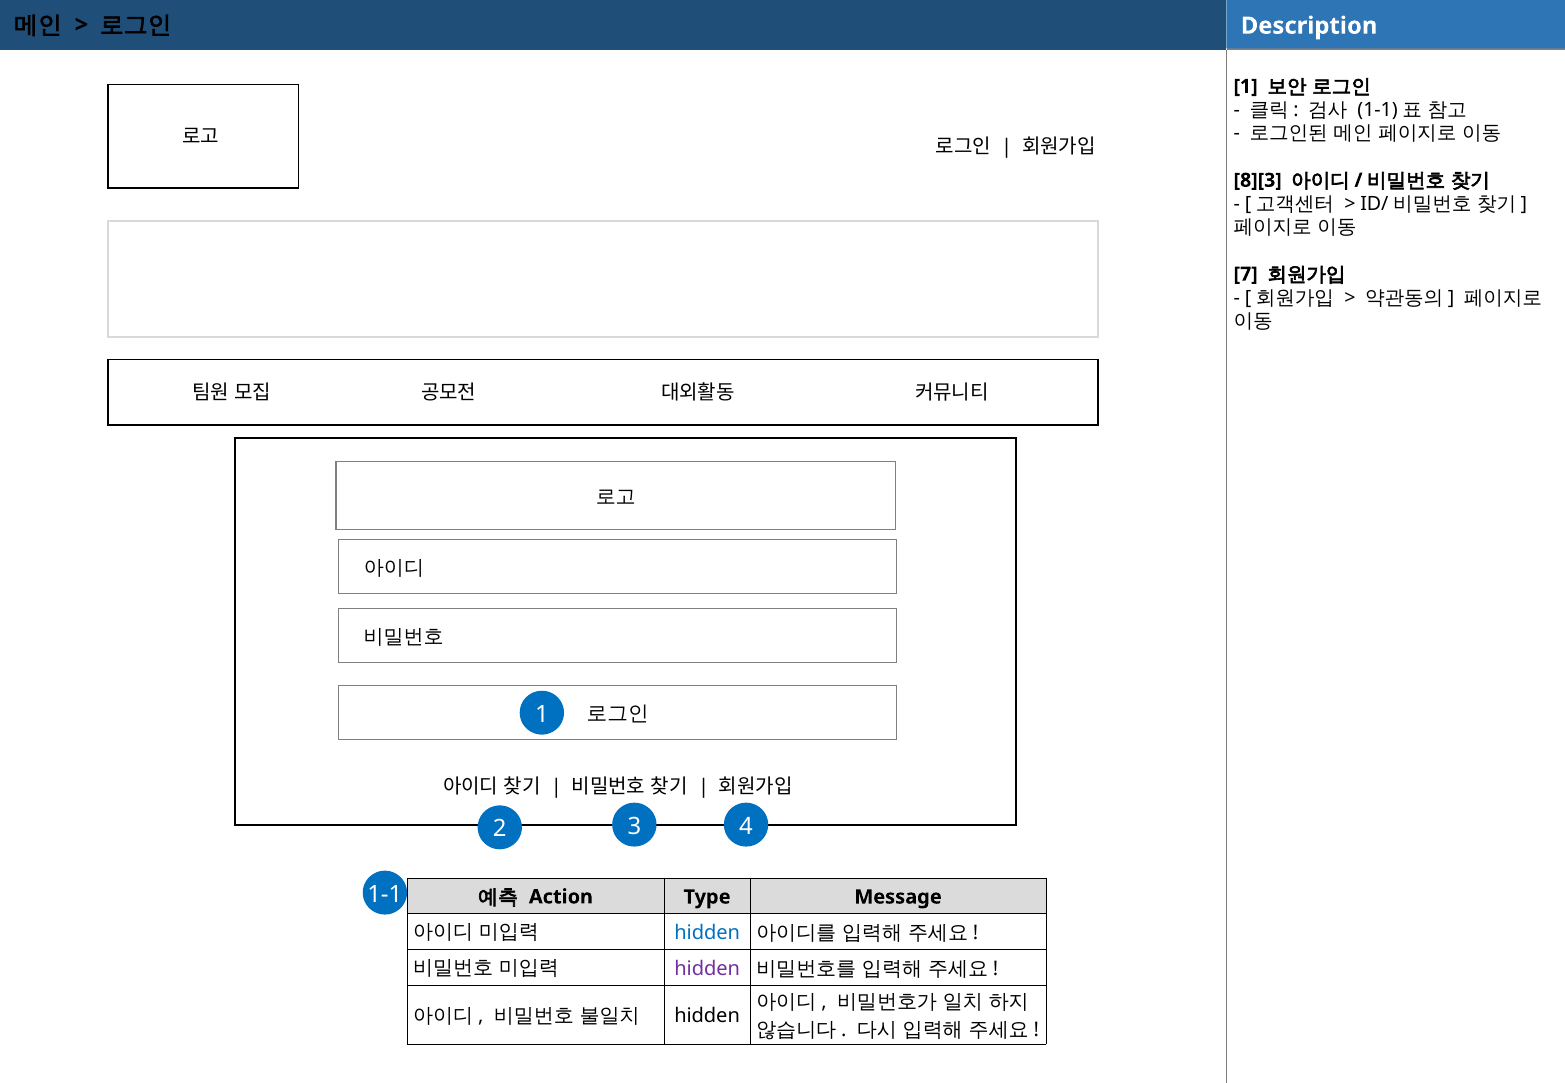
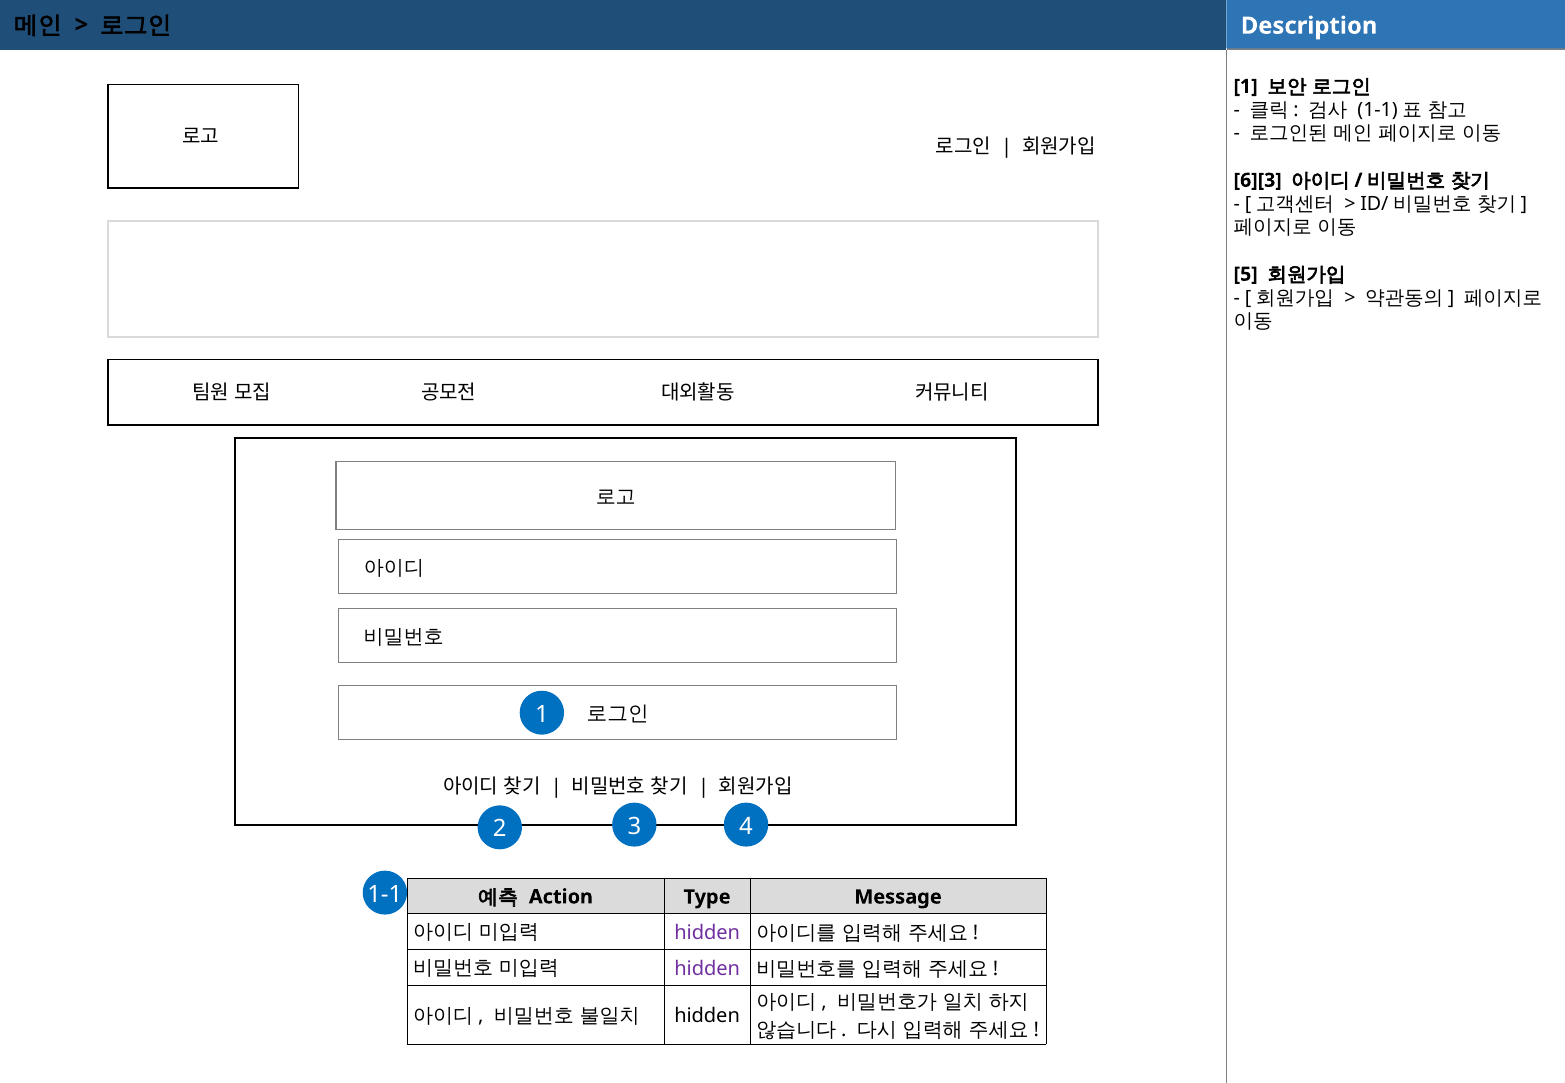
8][3: 8][3 -> 6][3
7: 7 -> 5
hidden at (707, 933) colour: blue -> purple
